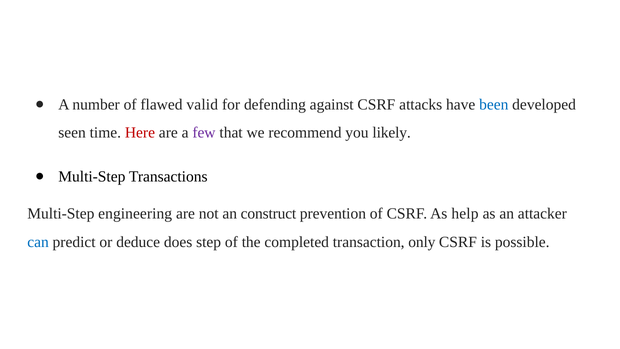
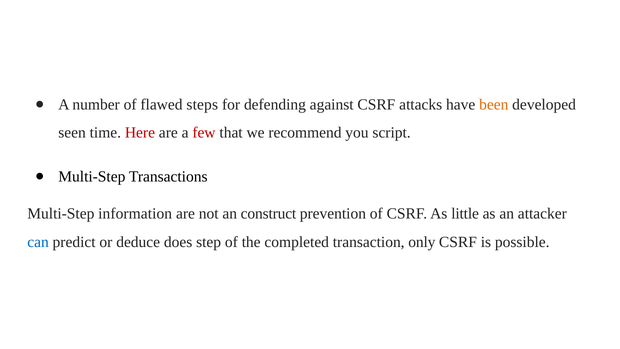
valid: valid -> steps
been colour: blue -> orange
few colour: purple -> red
likely: likely -> script
engineering: engineering -> information
help: help -> little
